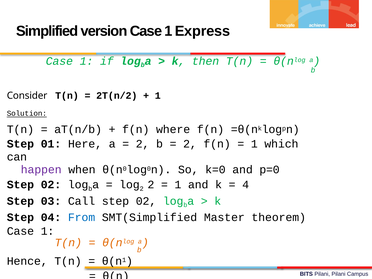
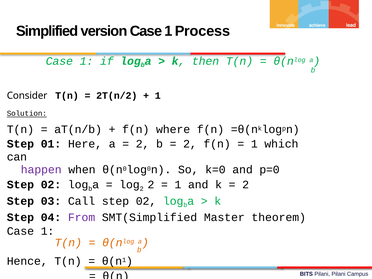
Express: Express -> Process
4 at (246, 185): 4 -> 2
From colour: blue -> purple
